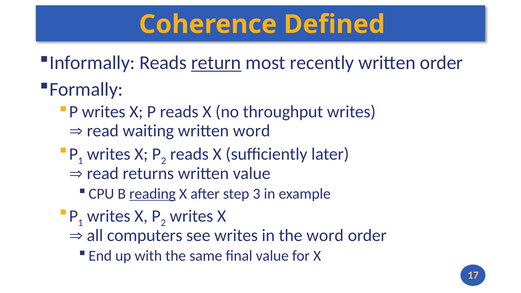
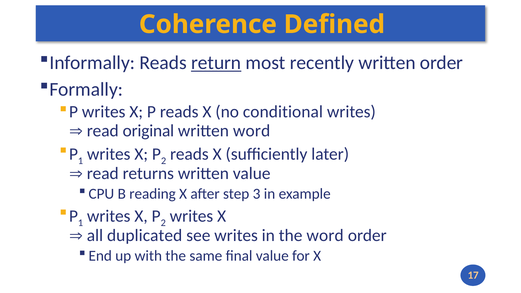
throughput: throughput -> conditional
waiting: waiting -> original
reading underline: present -> none
computers: computers -> duplicated
